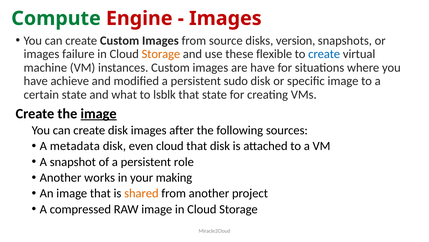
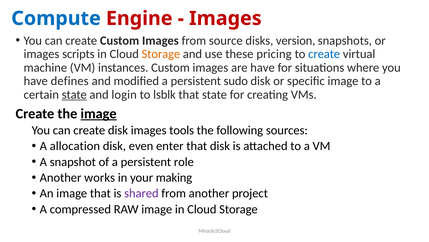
Compute colour: green -> blue
failure: failure -> scripts
flexible: flexible -> pricing
achieve: achieve -> defines
state at (74, 94) underline: none -> present
what: what -> login
after: after -> tools
metadata: metadata -> allocation
even cloud: cloud -> enter
shared colour: orange -> purple
